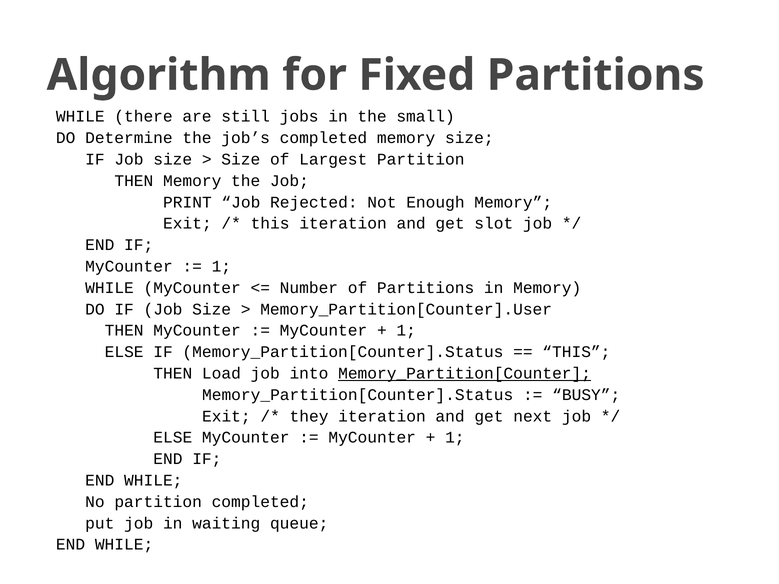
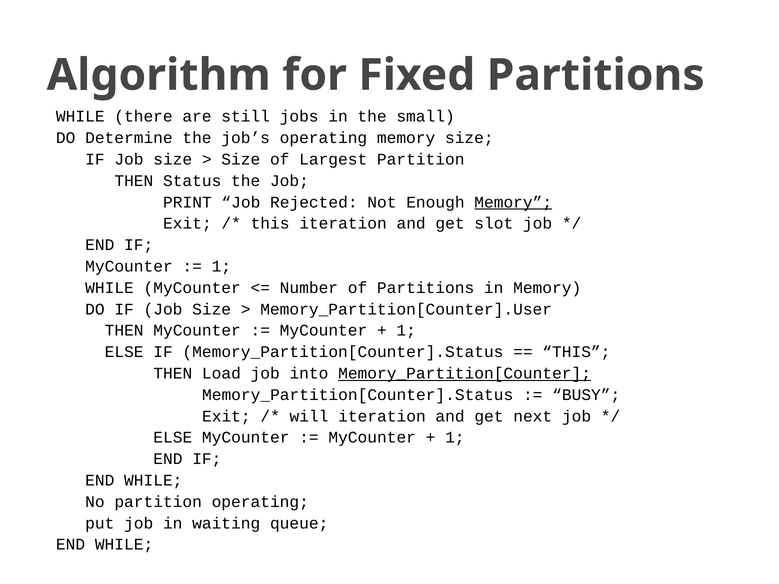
job’s completed: completed -> operating
THEN Memory: Memory -> Status
Memory at (513, 202) underline: none -> present
they: they -> will
partition completed: completed -> operating
